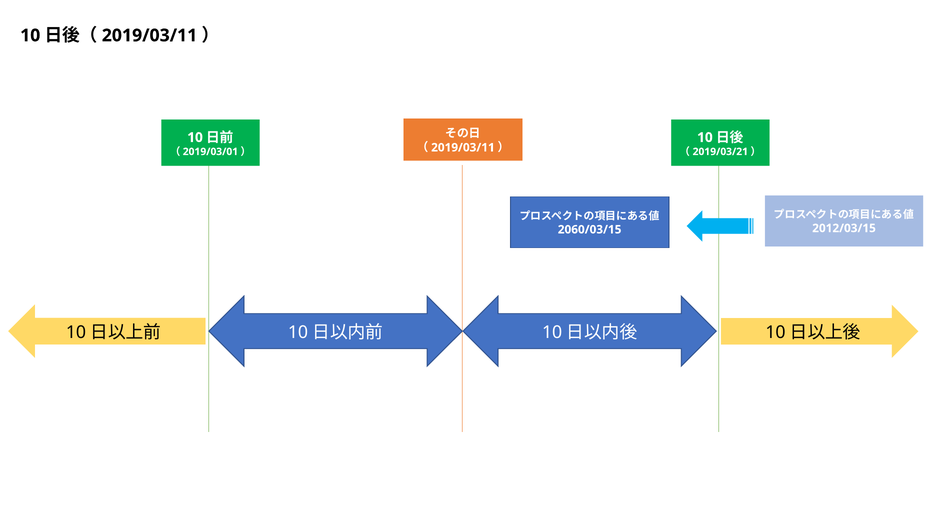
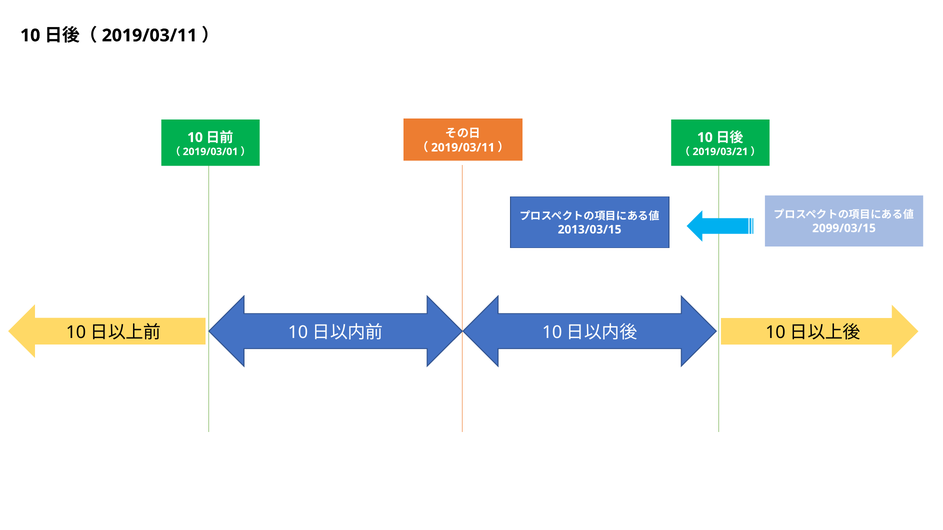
2012/03/15: 2012/03/15 -> 2099/03/15
2060/03/15: 2060/03/15 -> 2013/03/15
